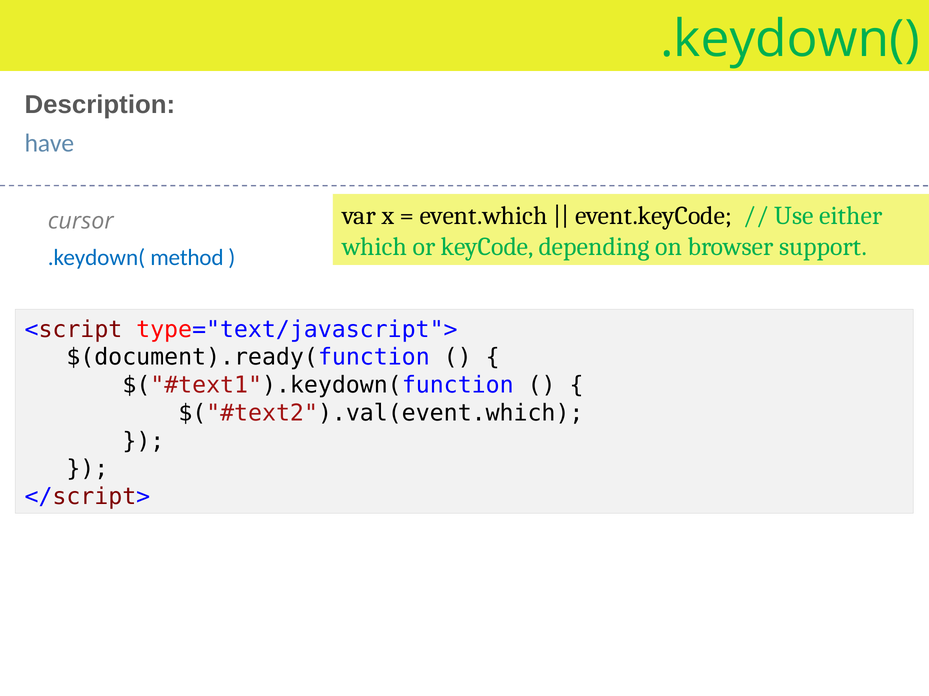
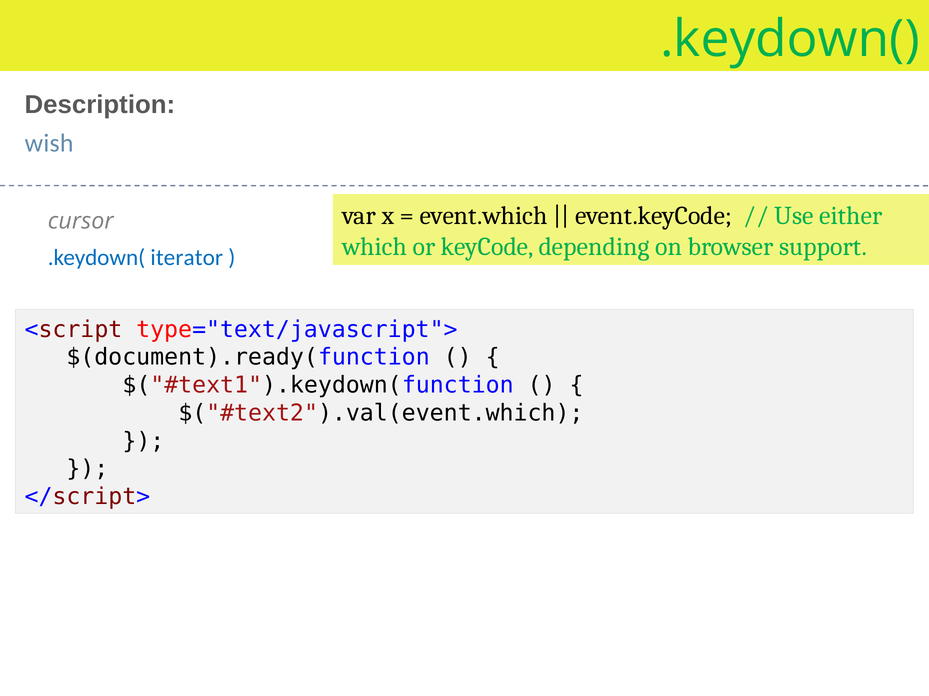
have: have -> wish
method: method -> iterator
